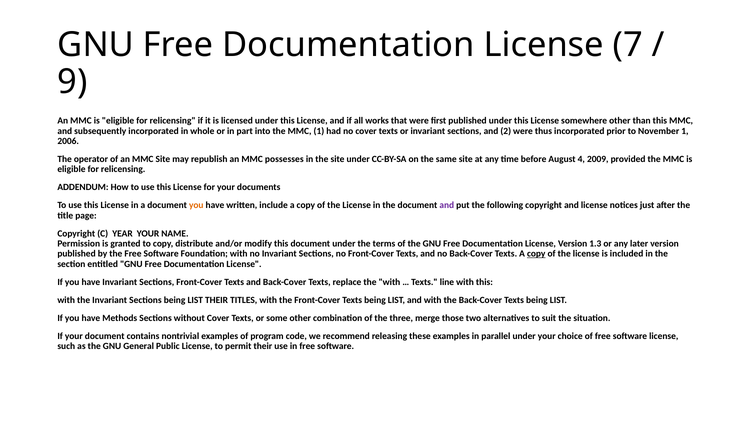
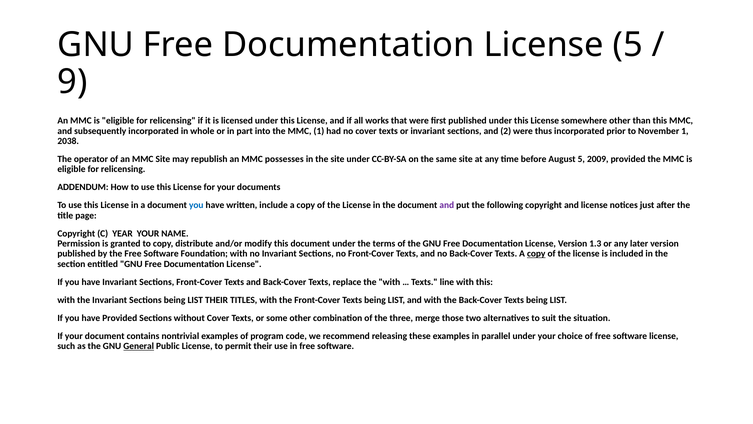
License 7: 7 -> 5
2006: 2006 -> 2038
August 4: 4 -> 5
you at (196, 205) colour: orange -> blue
have Methods: Methods -> Provided
General underline: none -> present
